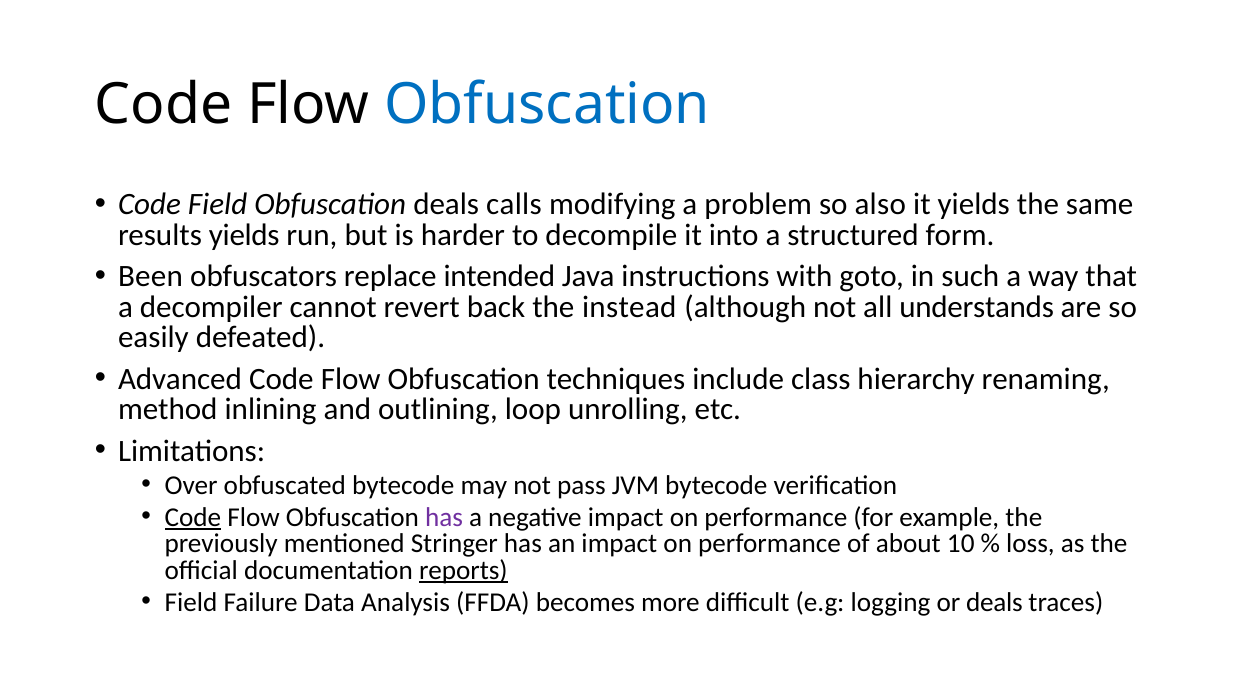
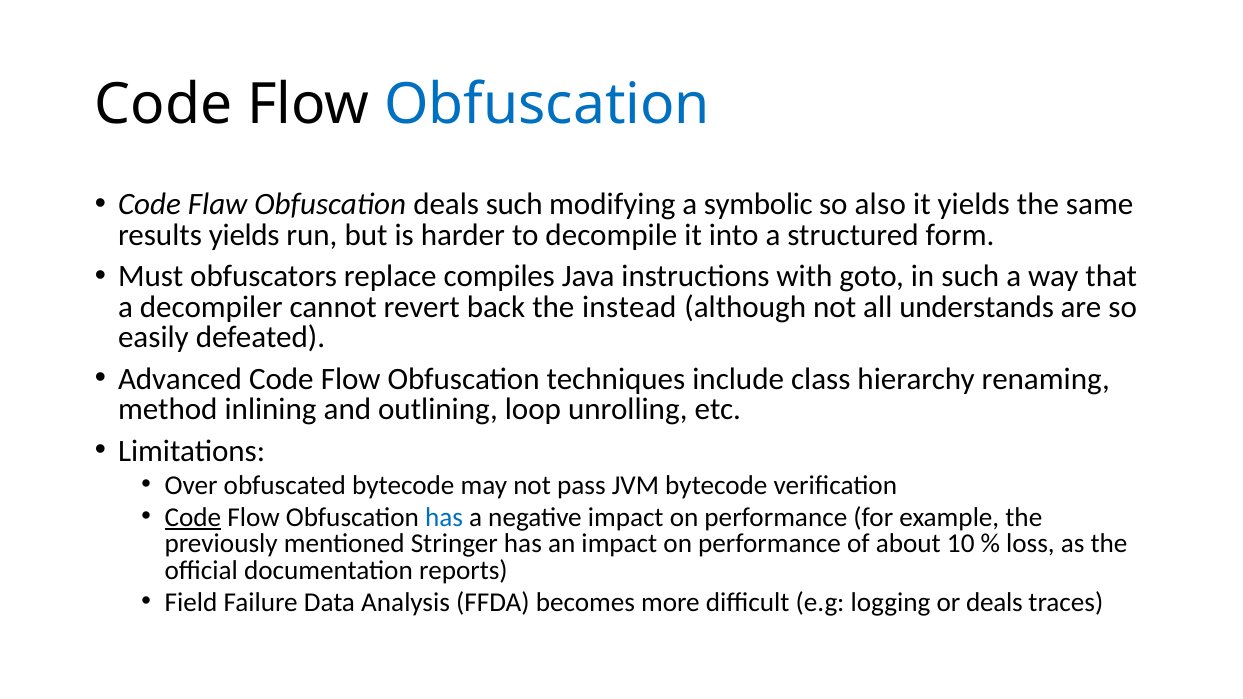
Code Field: Field -> Flaw
deals calls: calls -> such
problem: problem -> symbolic
Been: Been -> Must
intended: intended -> compiles
has at (444, 518) colour: purple -> blue
reports underline: present -> none
